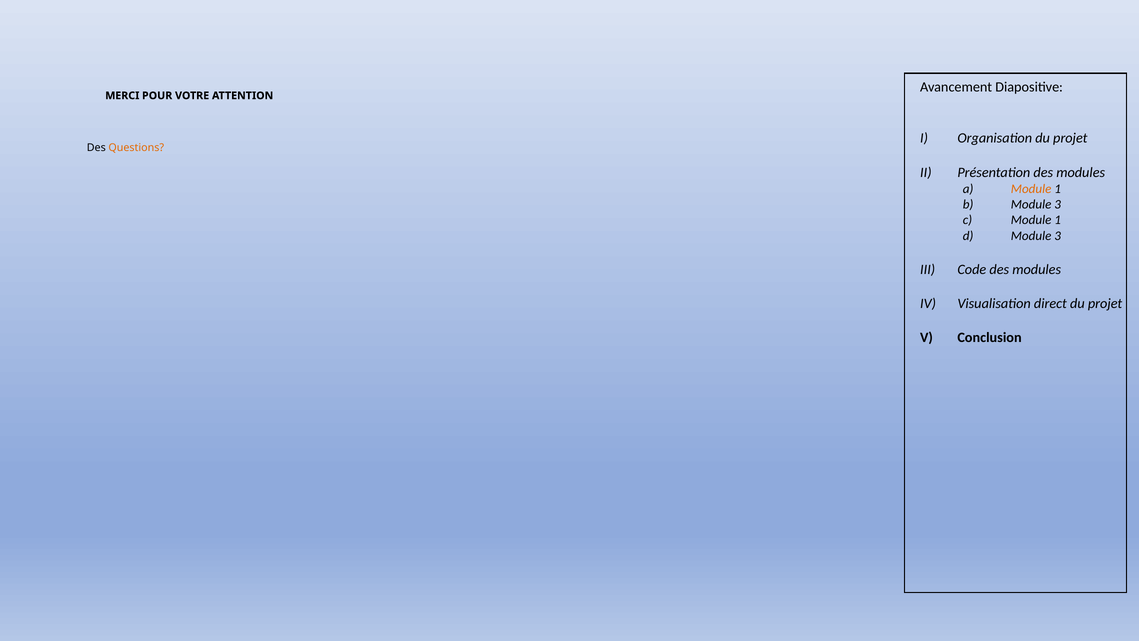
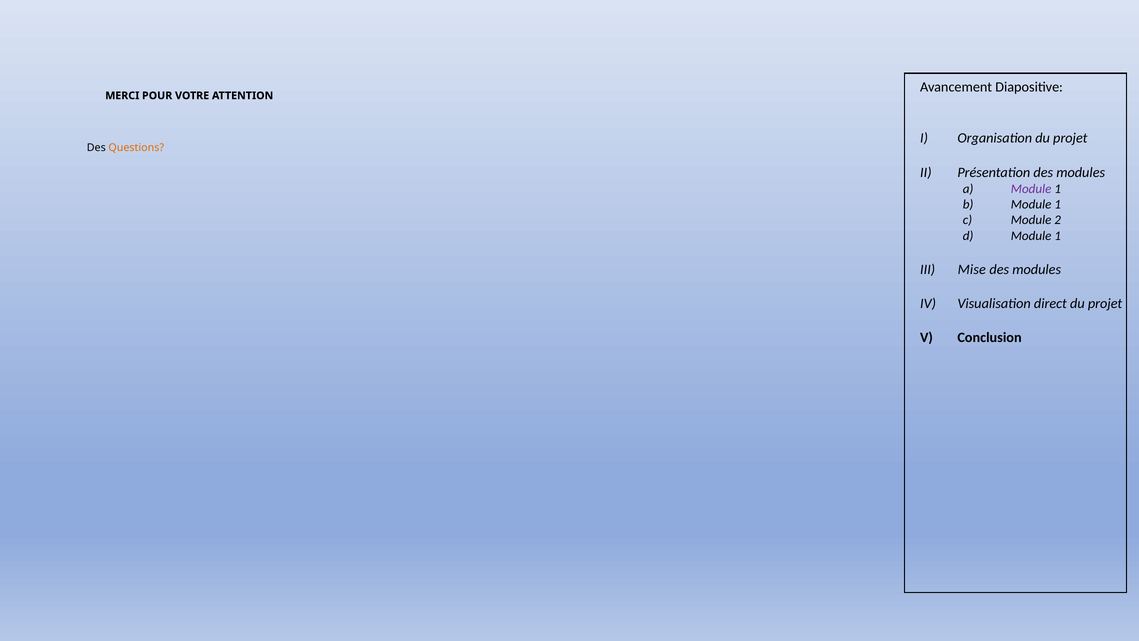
Module at (1031, 189) colour: orange -> purple
3 at (1058, 204): 3 -> 1
1 at (1058, 220): 1 -> 2
3 at (1058, 236): 3 -> 1
Code: Code -> Mise
